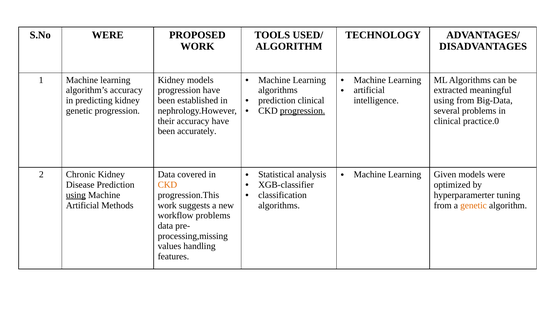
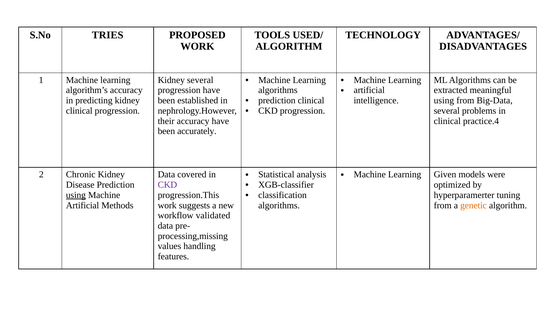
S.No WERE: WERE -> TRIES
Kidney models: models -> several
genetic at (79, 111): genetic -> clinical
progression at (303, 111) underline: present -> none
practice.0: practice.0 -> practice.4
CKD at (167, 185) colour: orange -> purple
workflow problems: problems -> validated
